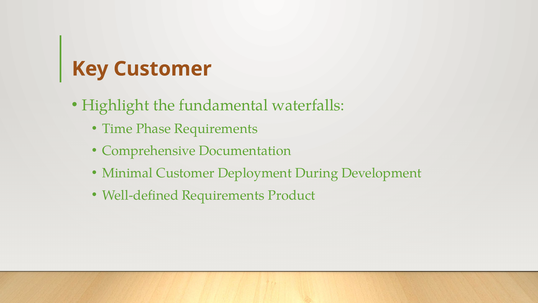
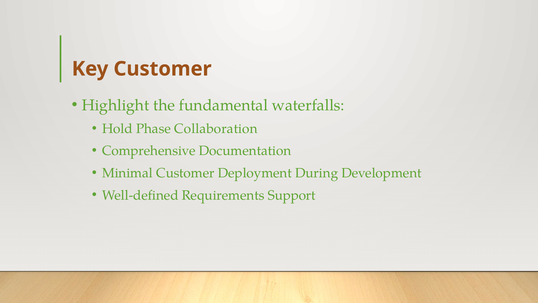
Time: Time -> Hold
Phase Requirements: Requirements -> Collaboration
Product: Product -> Support
